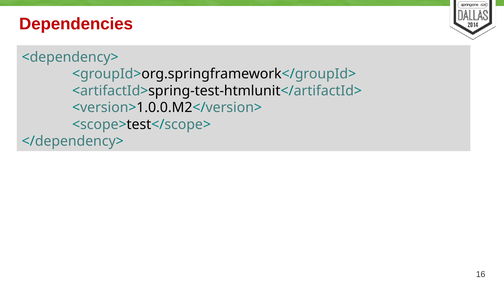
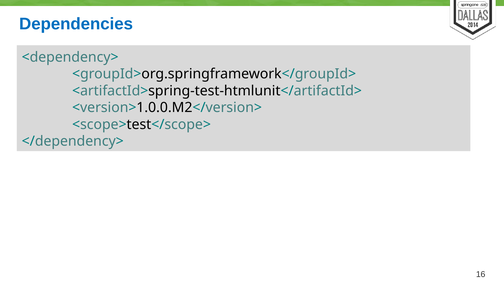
Dependencies colour: red -> blue
